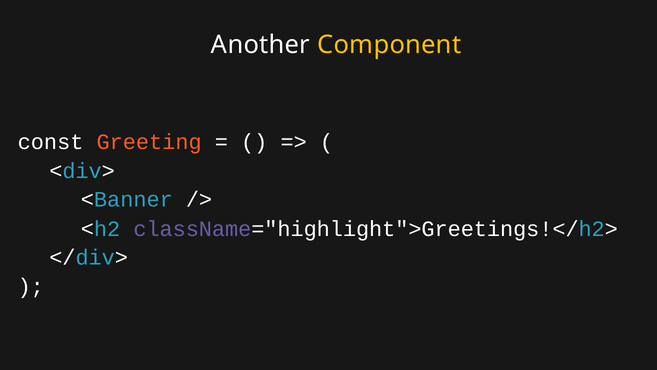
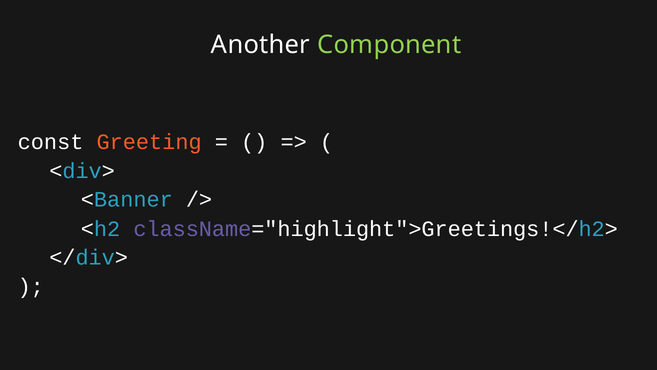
Component colour: yellow -> light green
